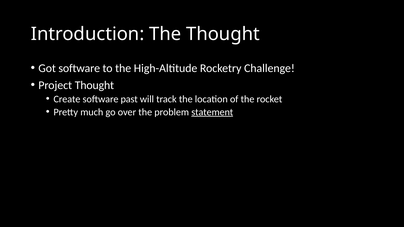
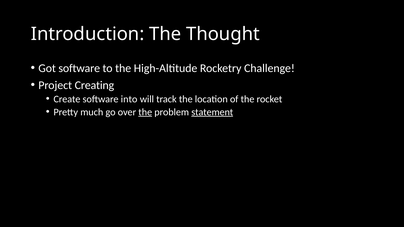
Project Thought: Thought -> Creating
past: past -> into
the at (145, 112) underline: none -> present
